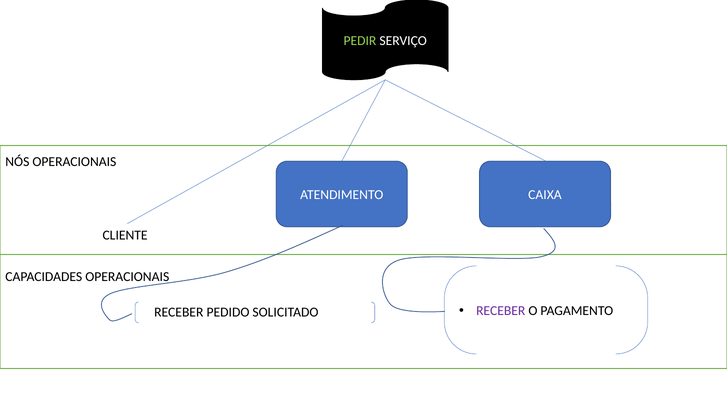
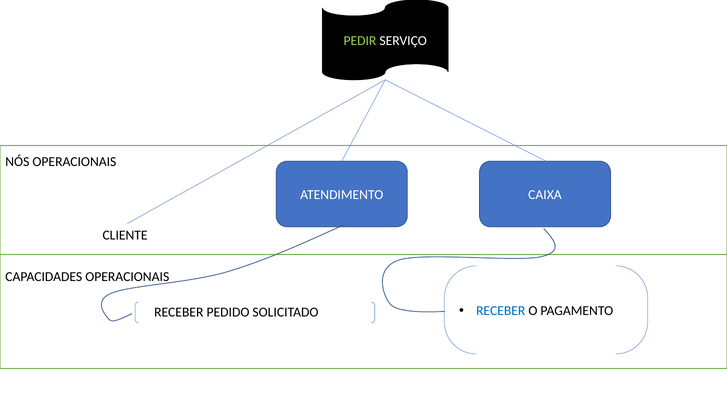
RECEBER at (501, 311) colour: purple -> blue
